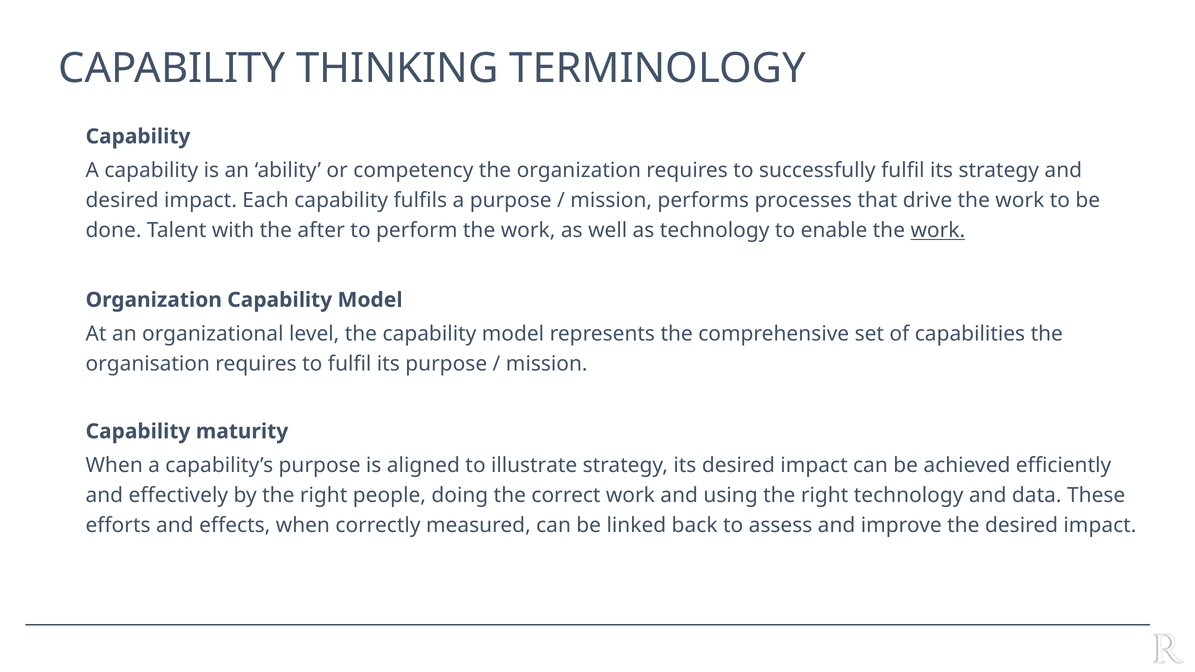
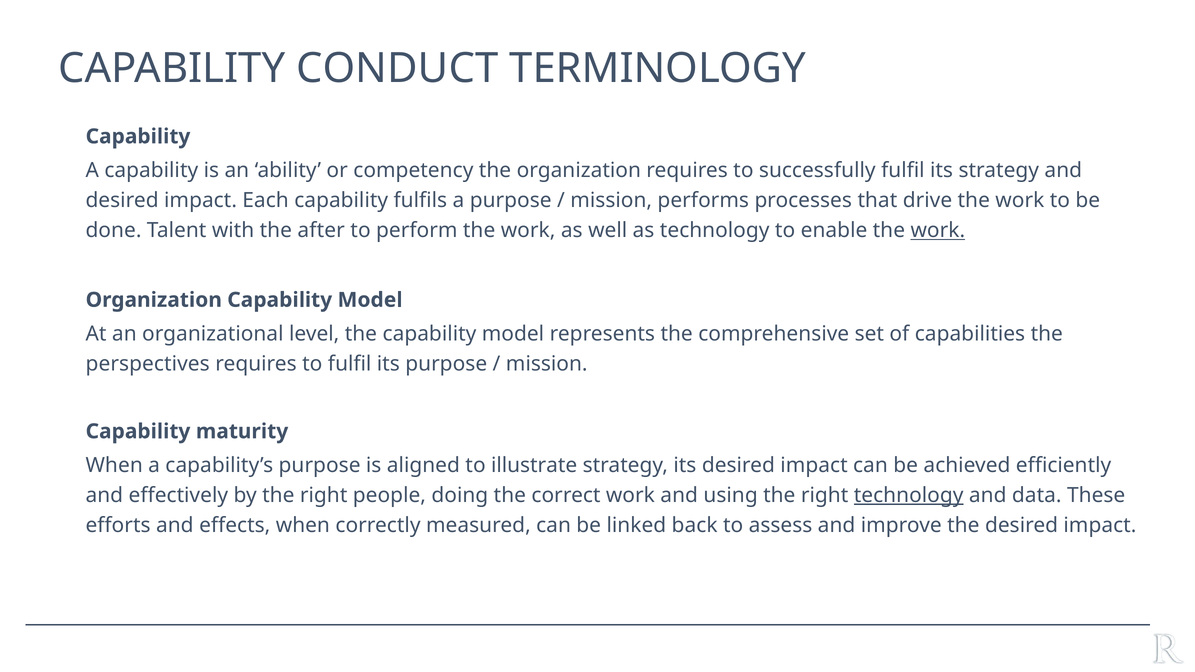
THINKING: THINKING -> CONDUCT
organisation: organisation -> perspectives
technology at (909, 495) underline: none -> present
